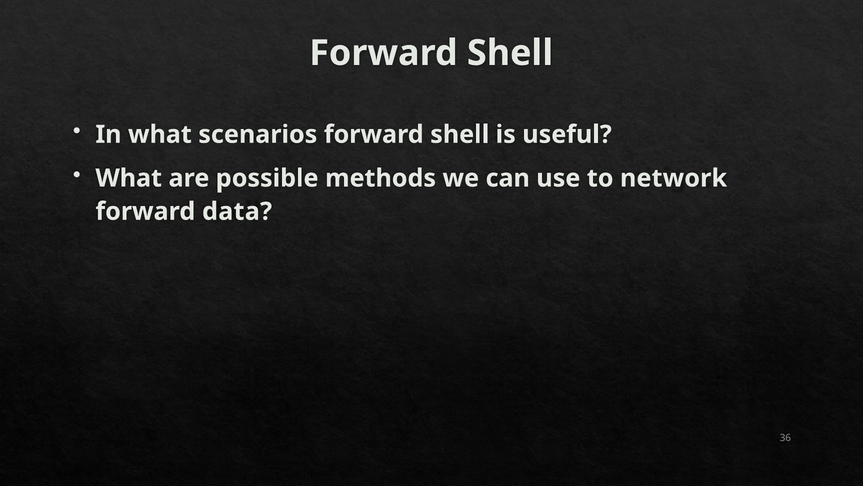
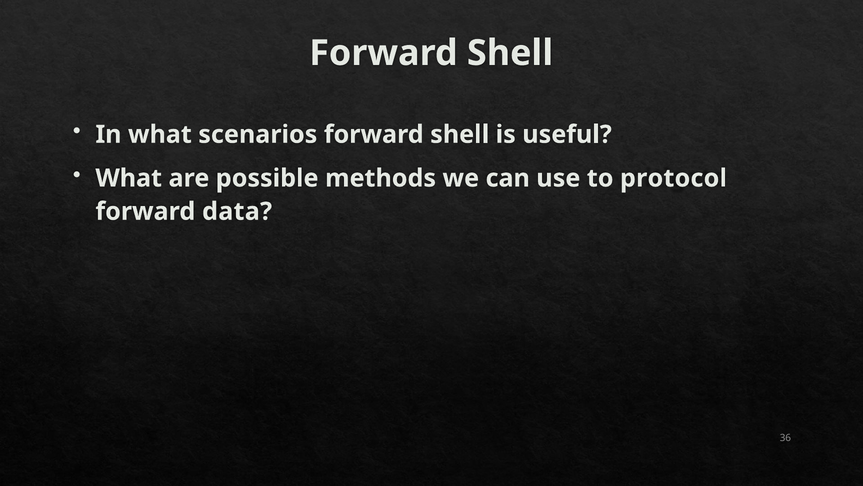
network: network -> protocol
